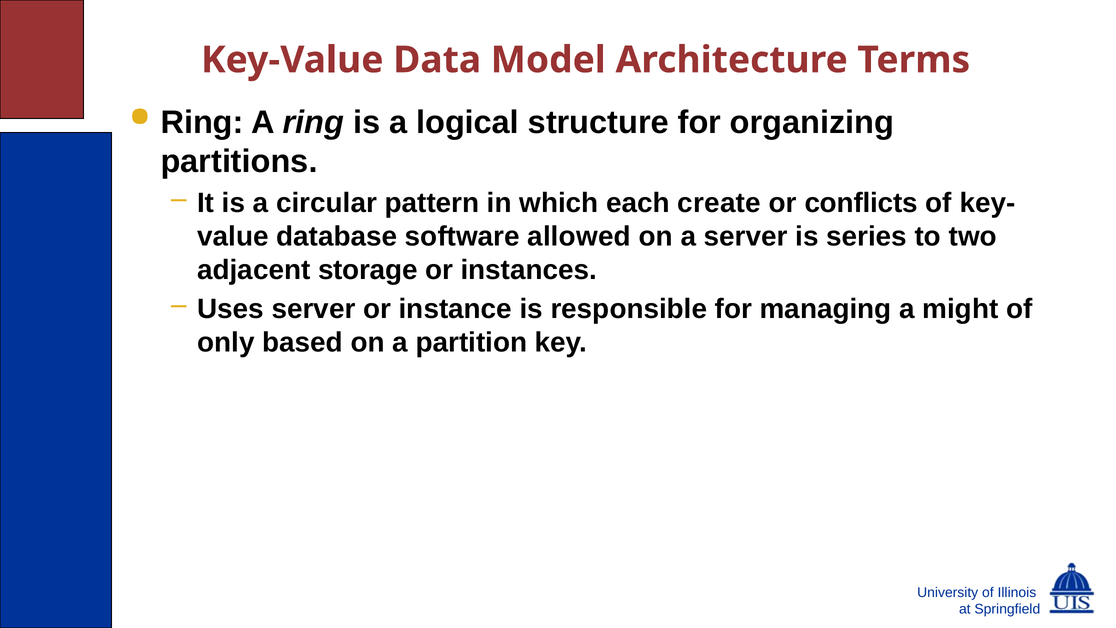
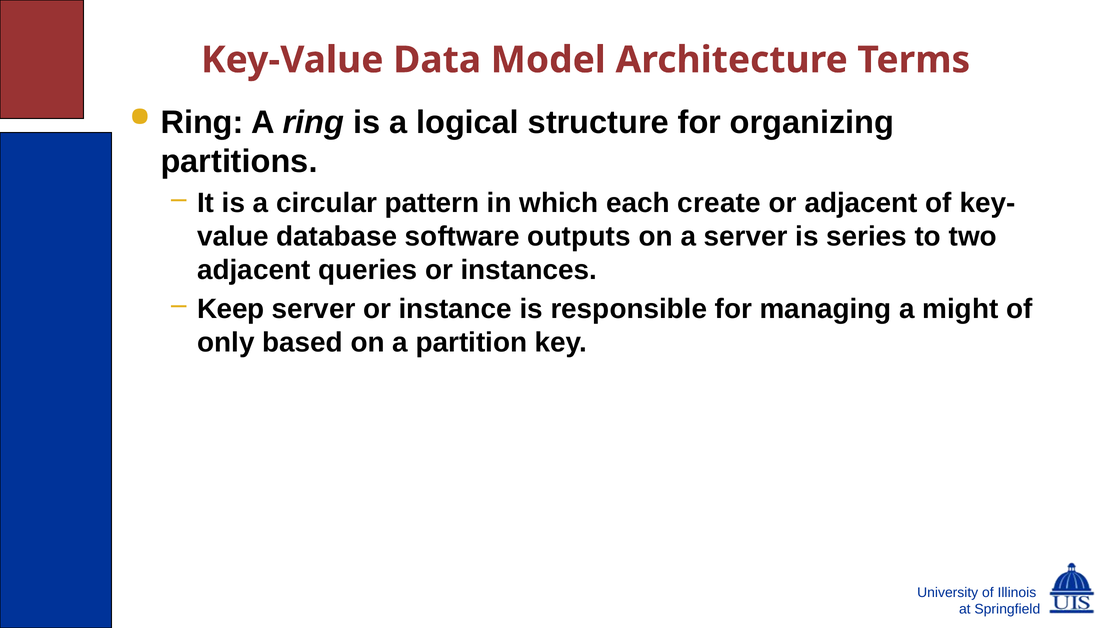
or conflicts: conflicts -> adjacent
allowed: allowed -> outputs
storage: storage -> queries
Uses: Uses -> Keep
